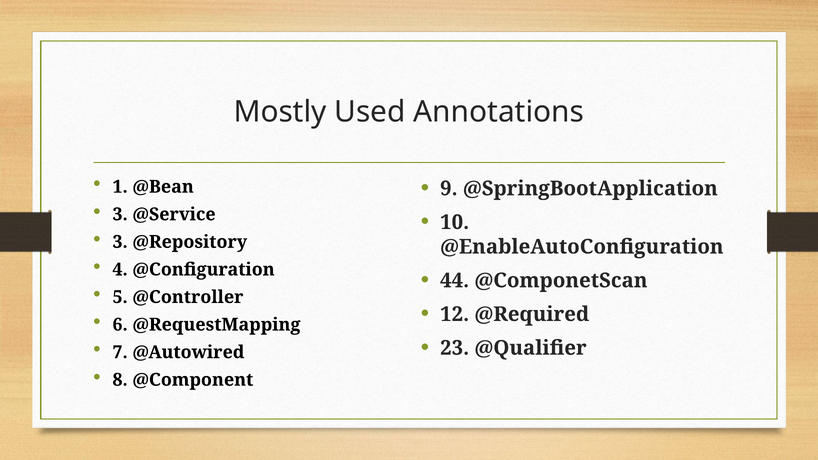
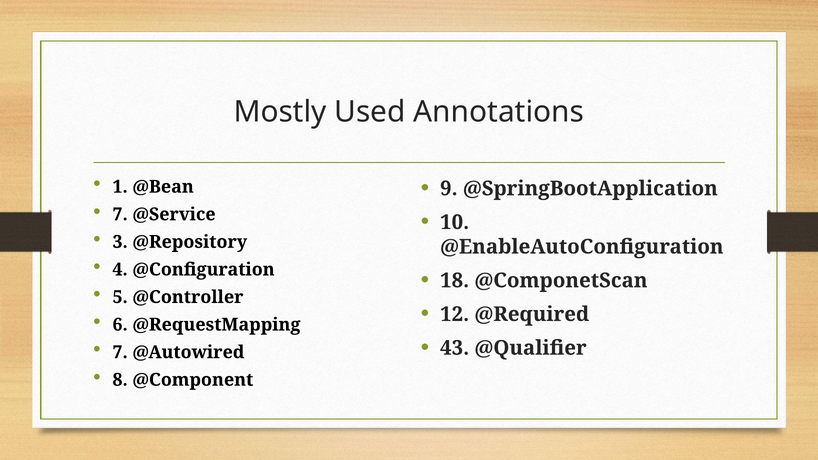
3 at (120, 214): 3 -> 7
44: 44 -> 18
23: 23 -> 43
